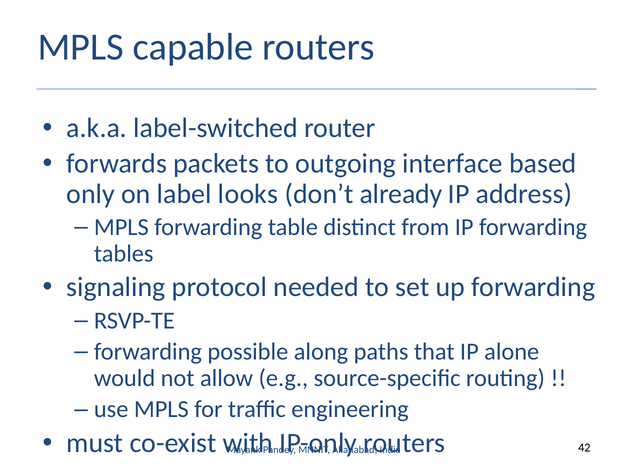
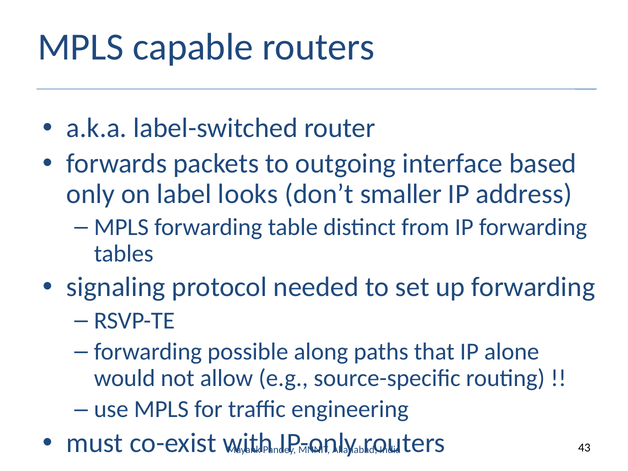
already: already -> smaller
42: 42 -> 43
